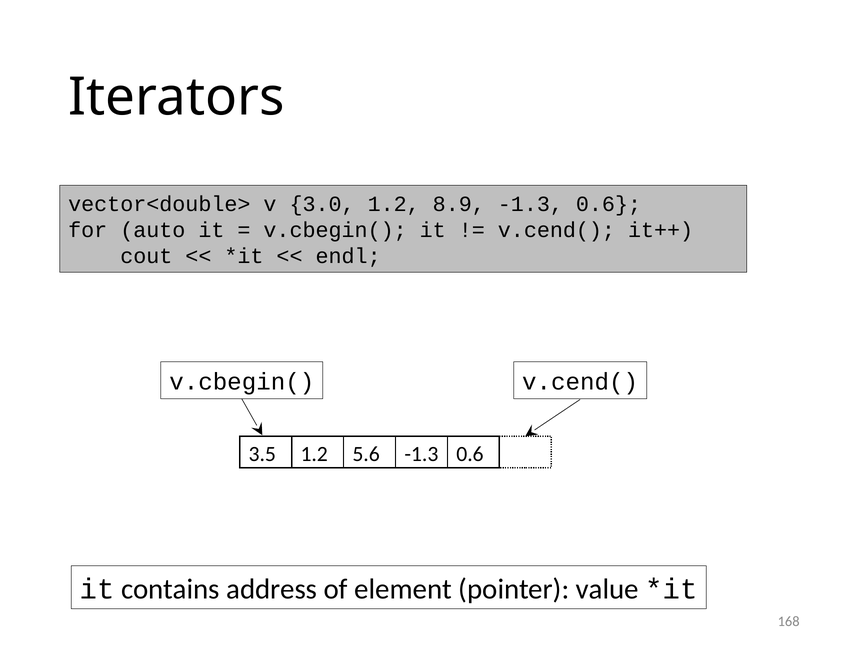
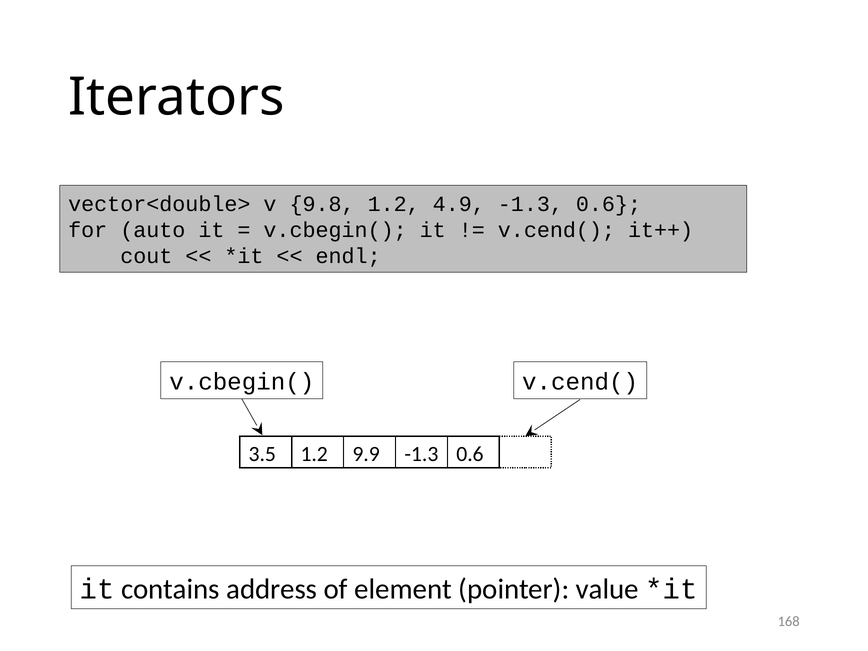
3.0: 3.0 -> 9.8
8.9: 8.9 -> 4.9
5.6: 5.6 -> 9.9
